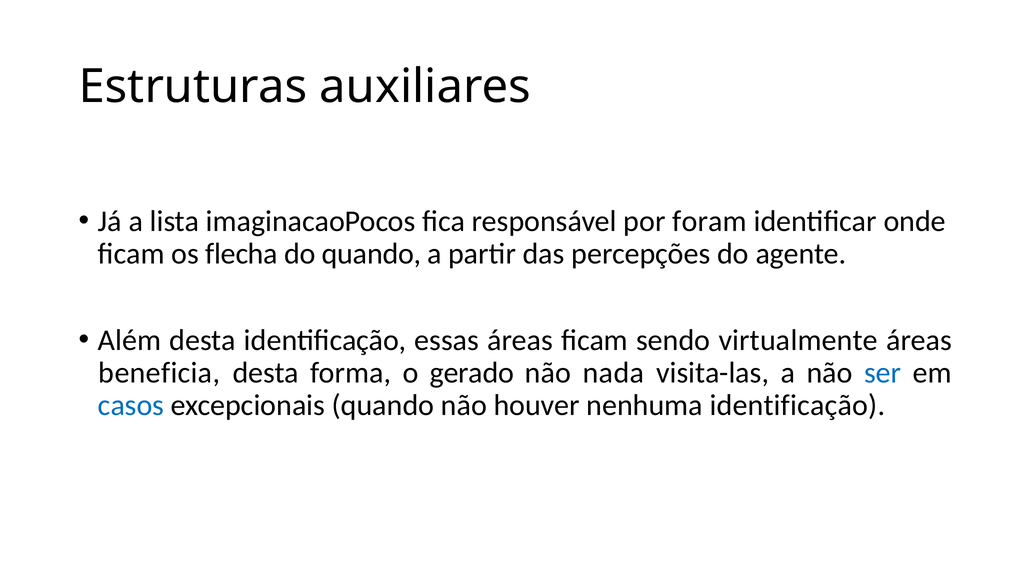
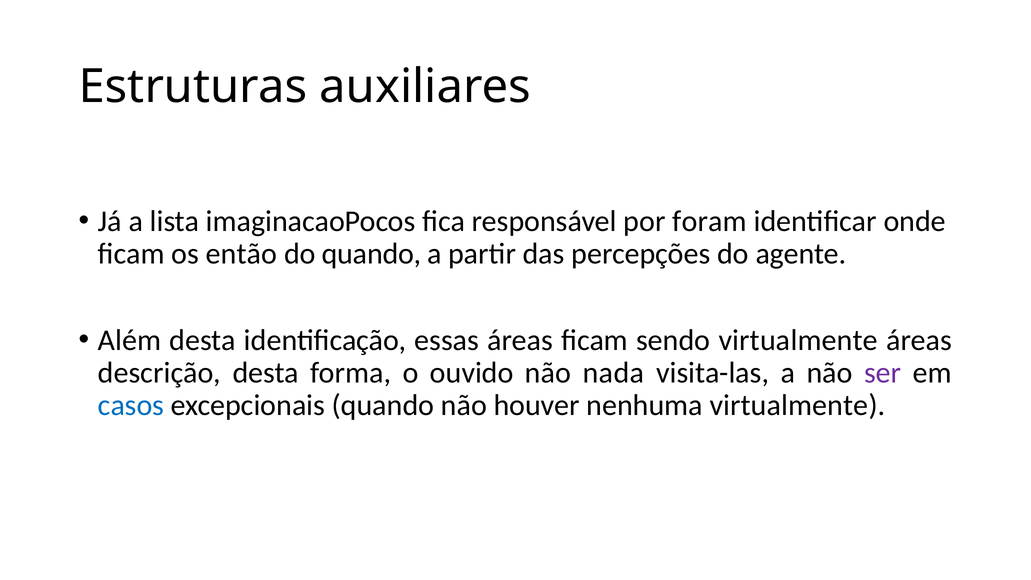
flecha: flecha -> então
beneficia: beneficia -> descrição
gerado: gerado -> ouvido
ser colour: blue -> purple
nenhuma identificação: identificação -> virtualmente
